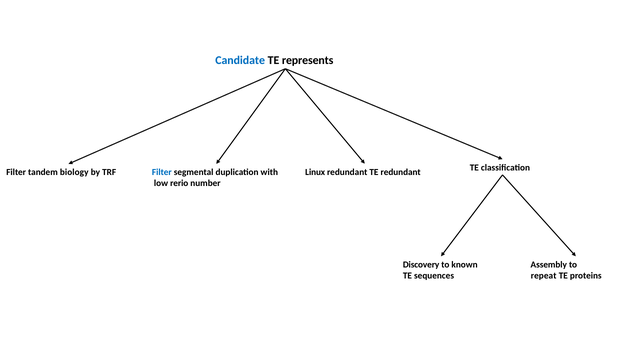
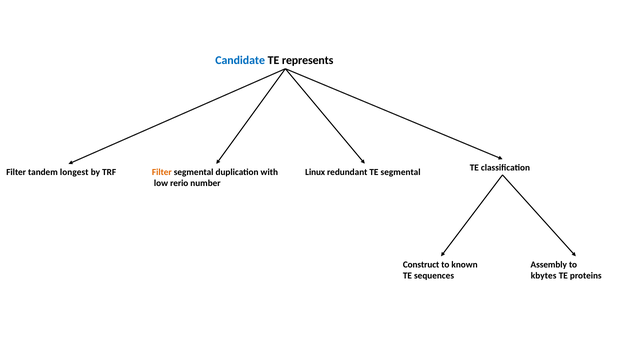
TE redundant: redundant -> segmental
biology: biology -> longest
Filter at (162, 173) colour: blue -> orange
Discovery: Discovery -> Construct
repeat: repeat -> kbytes
